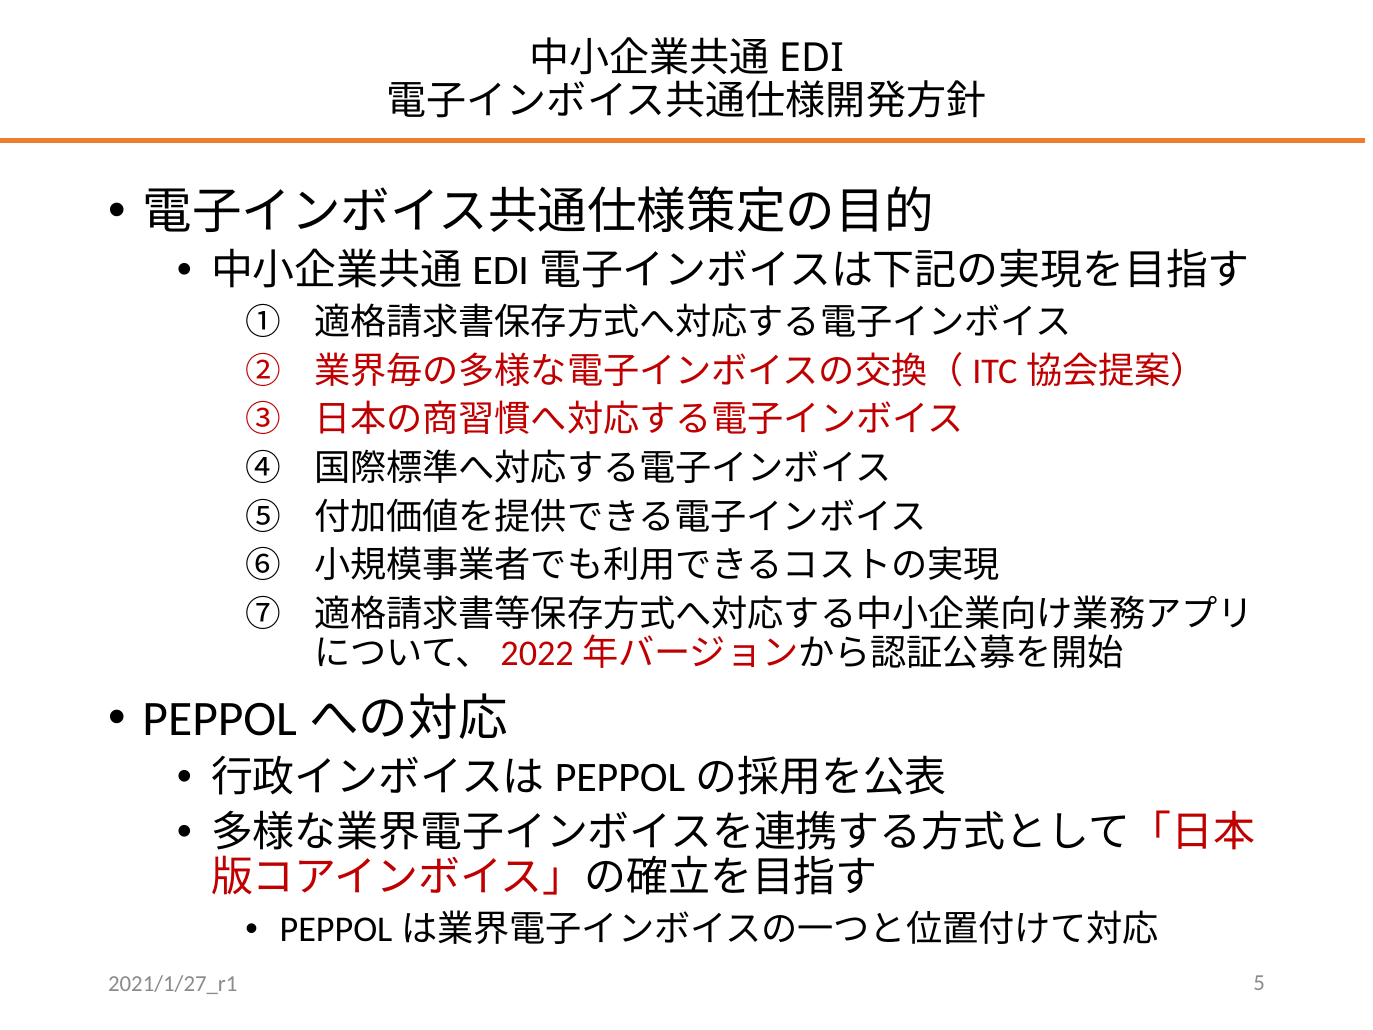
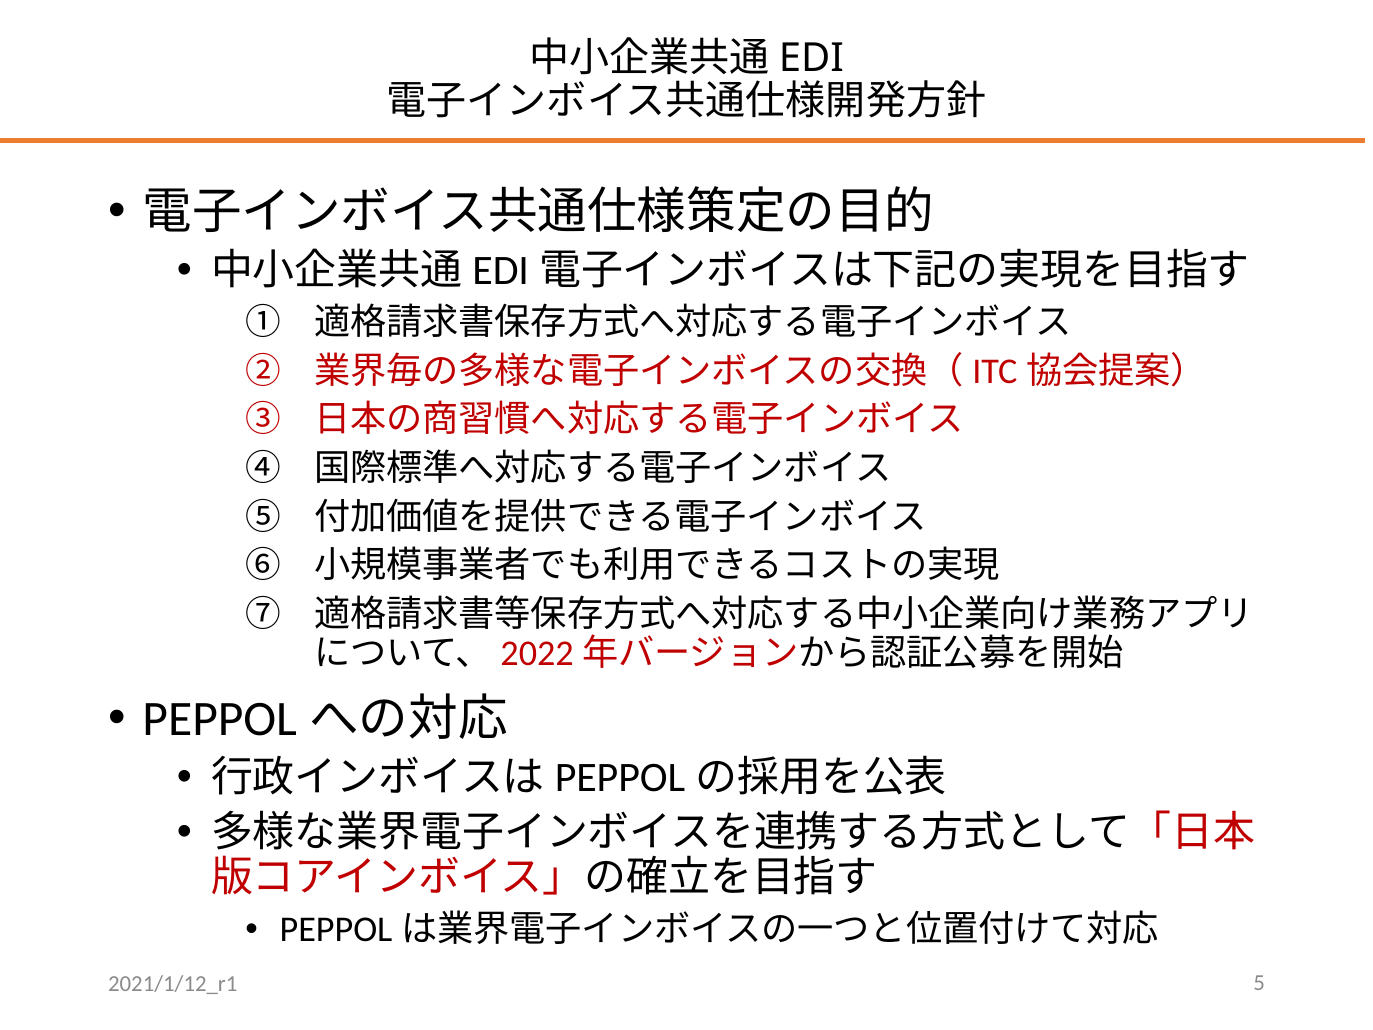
2021/1/27_r1: 2021/1/27_r1 -> 2021/1/12_r1
